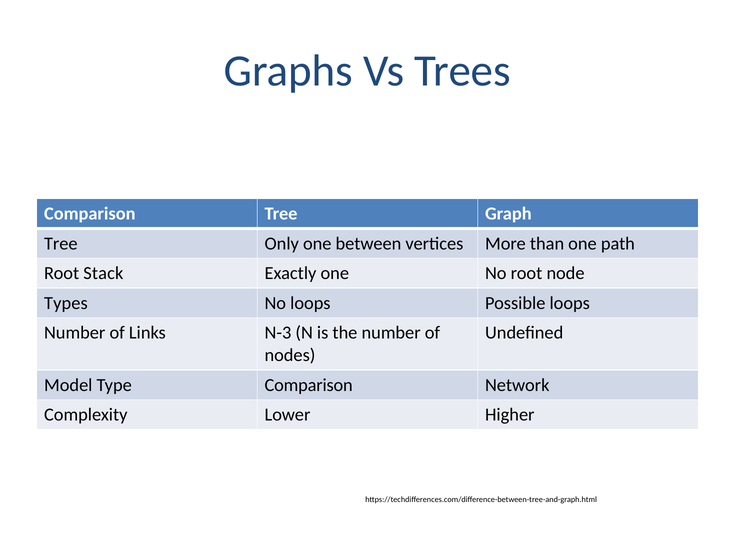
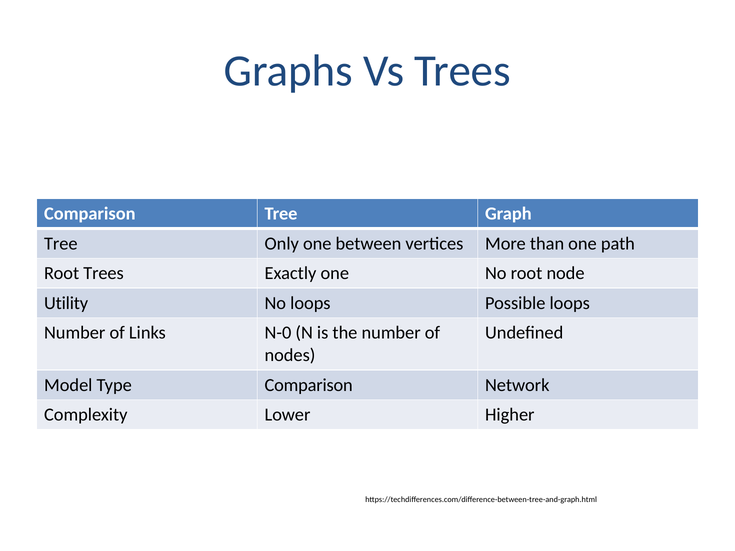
Root Stack: Stack -> Trees
Types: Types -> Utility
N-3: N-3 -> N-0
